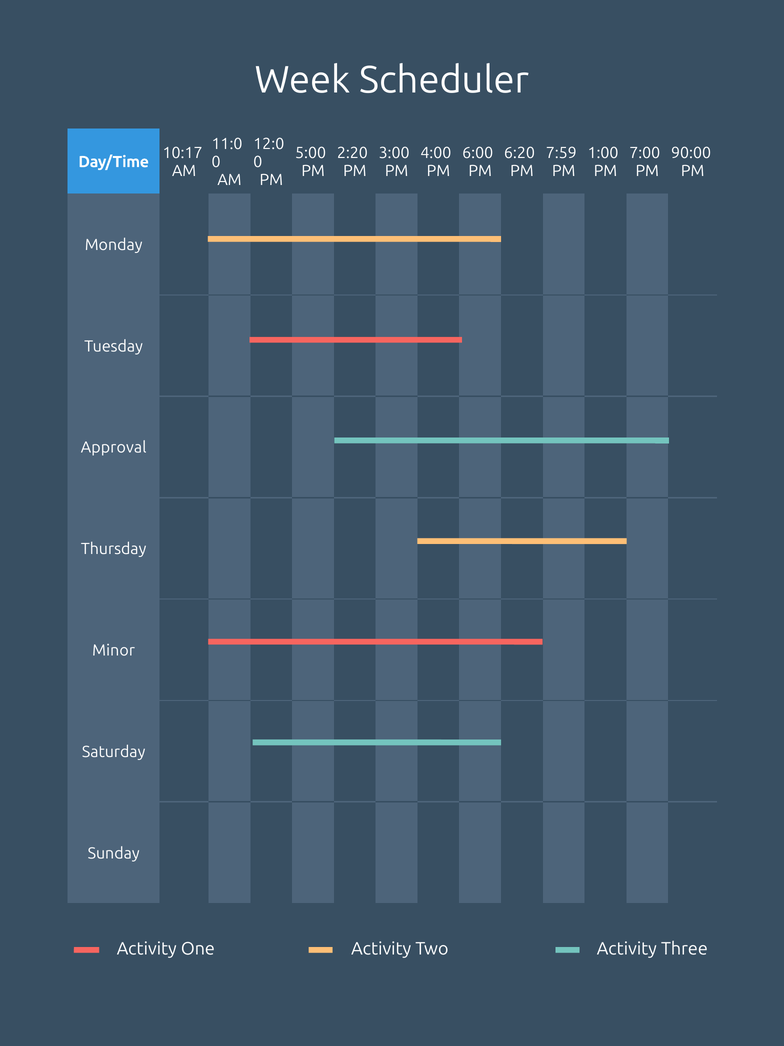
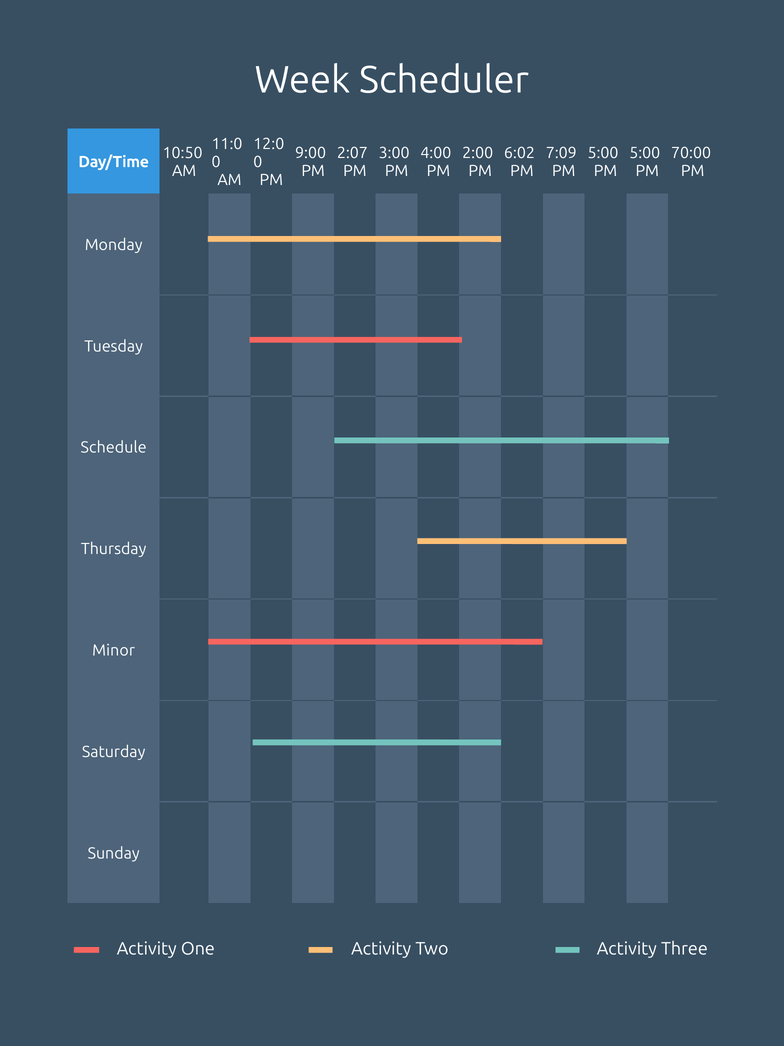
10:17: 10:17 -> 10:50
5:00: 5:00 -> 9:00
2:20: 2:20 -> 2:07
6:00: 6:00 -> 2:00
6:20: 6:20 -> 6:02
7:59: 7:59 -> 7:09
1:00 at (603, 153): 1:00 -> 5:00
7:00 at (645, 153): 7:00 -> 5:00
90:00: 90:00 -> 70:00
Approval: Approval -> Schedule
